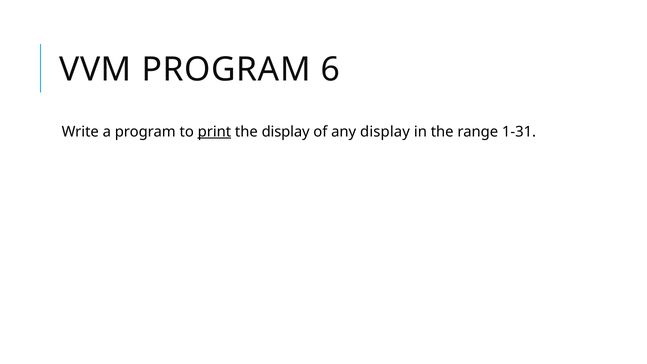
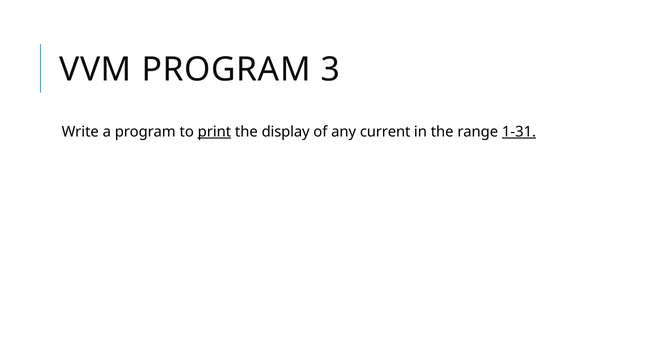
6: 6 -> 3
any display: display -> current
1-31 underline: none -> present
